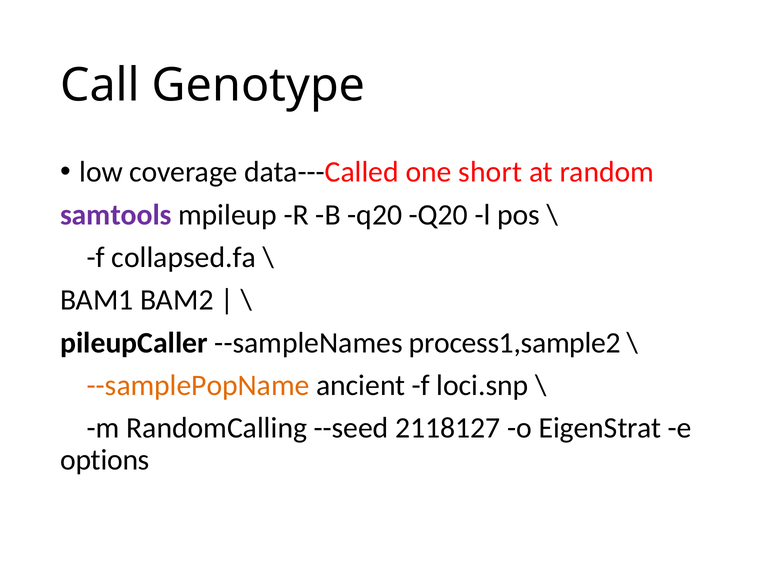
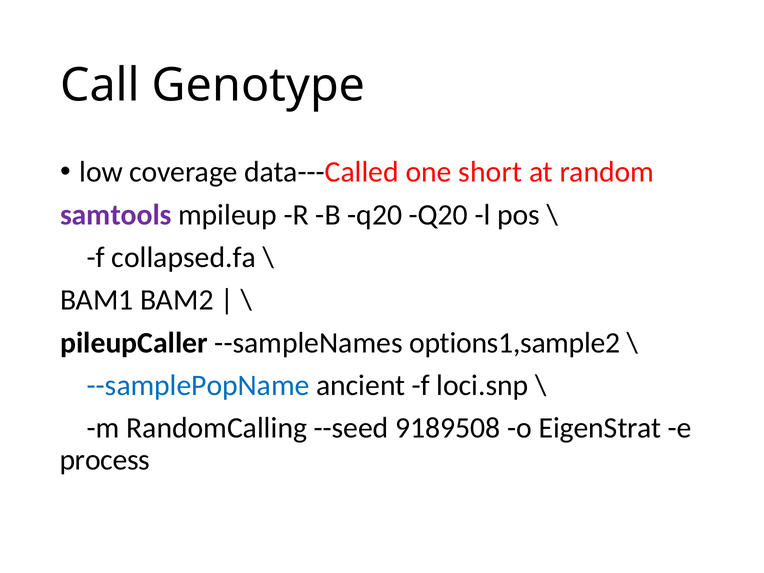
process1,sample2: process1,sample2 -> options1,sample2
--samplePopName colour: orange -> blue
2118127: 2118127 -> 9189508
options: options -> process
